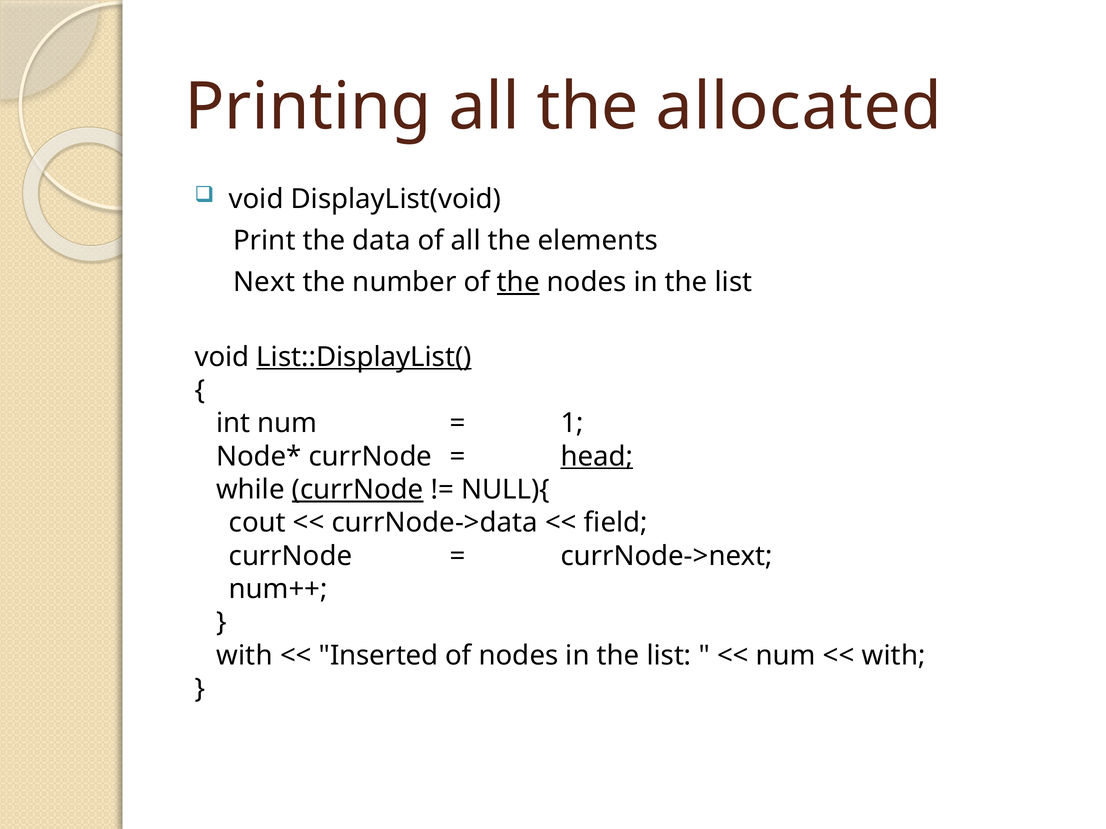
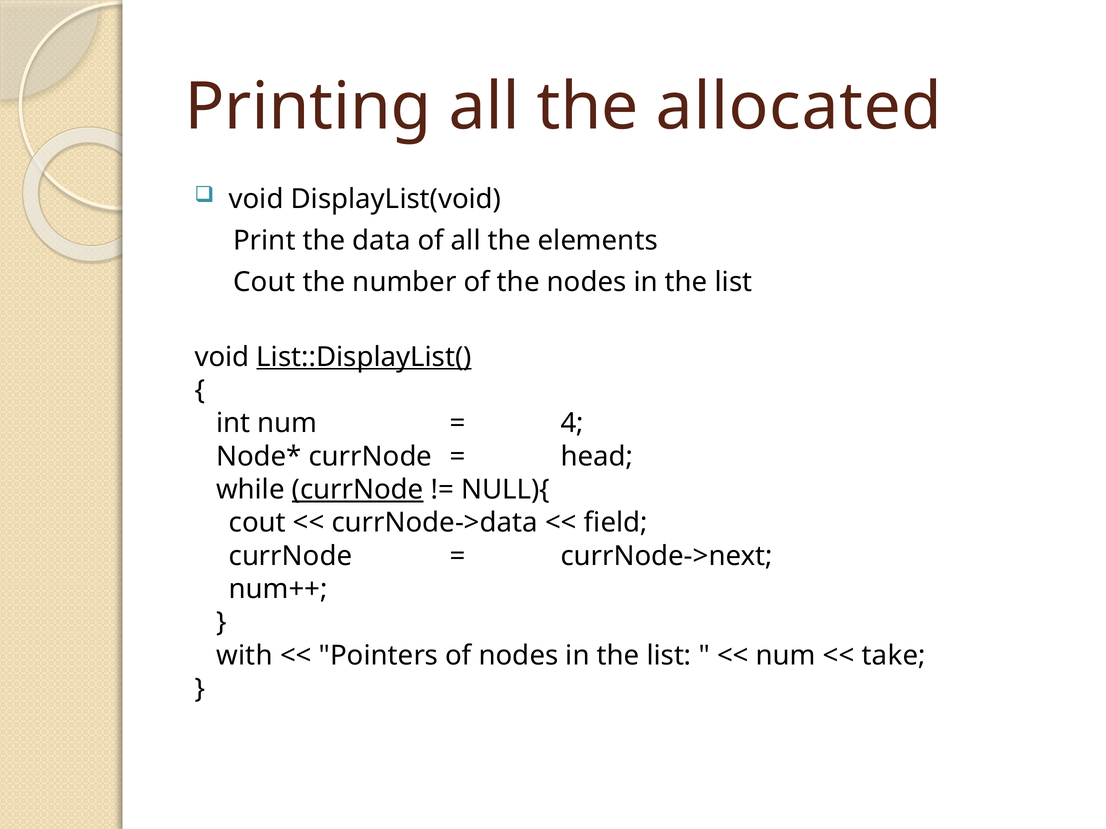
Next at (264, 282): Next -> Cout
the at (518, 282) underline: present -> none
1: 1 -> 4
head underline: present -> none
Inserted: Inserted -> Pointers
with at (894, 656): with -> take
